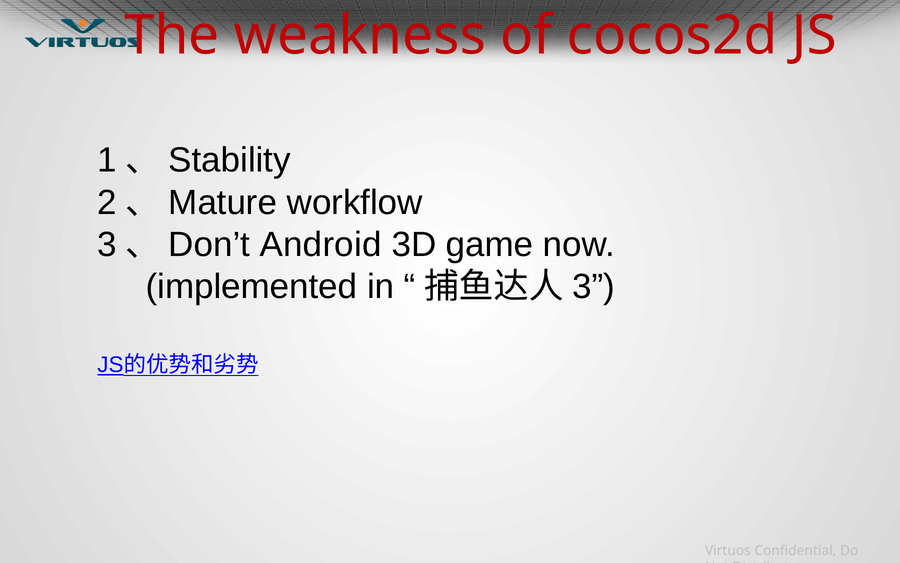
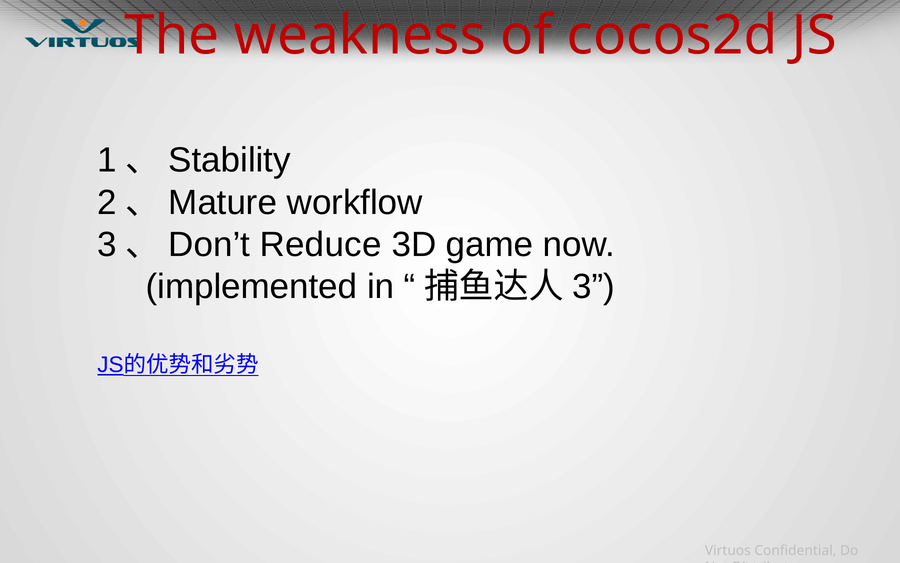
Android: Android -> Reduce
